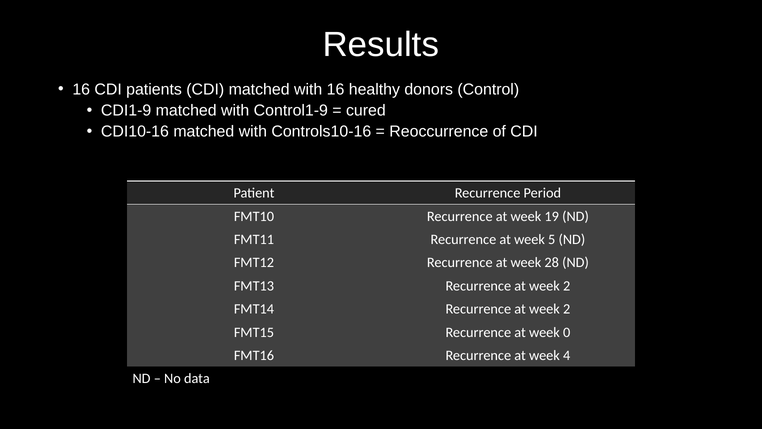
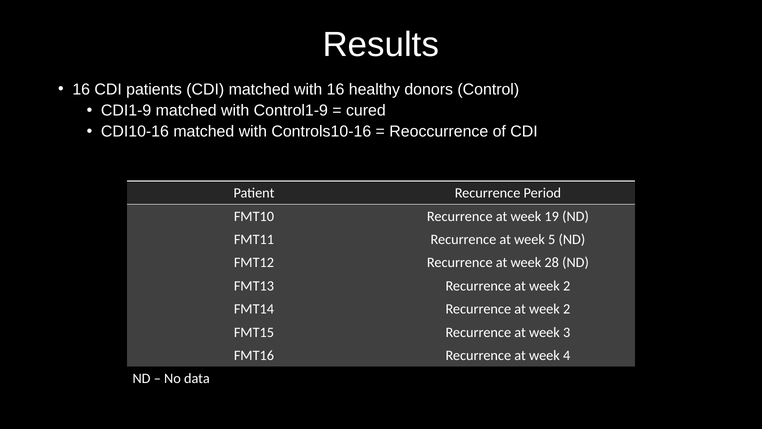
0: 0 -> 3
